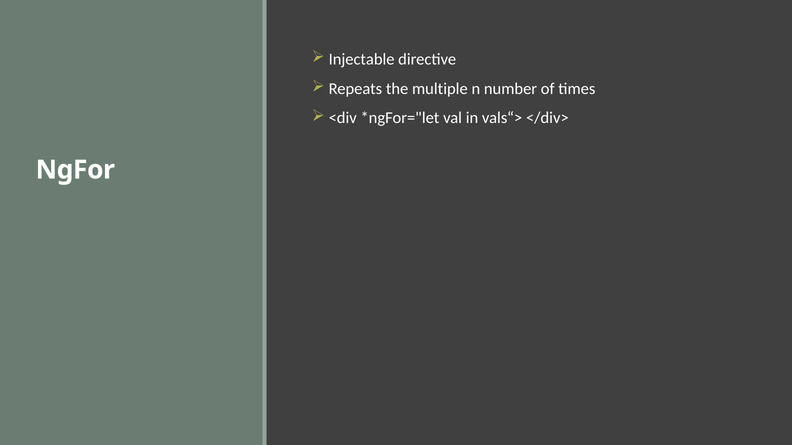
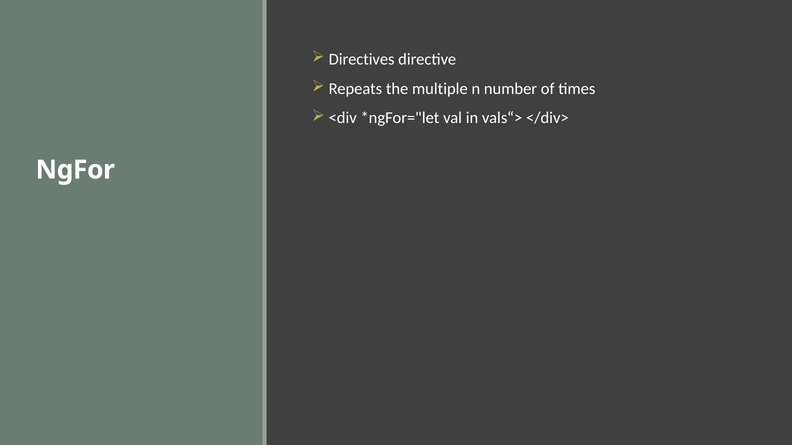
Injectable: Injectable -> Directives
